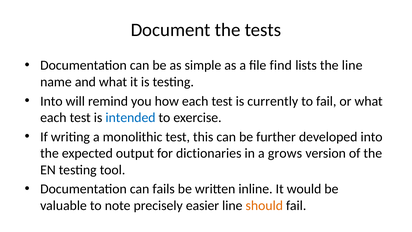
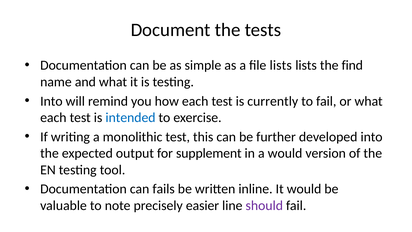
file find: find -> lists
the line: line -> find
dictionaries: dictionaries -> supplement
a grows: grows -> would
should colour: orange -> purple
